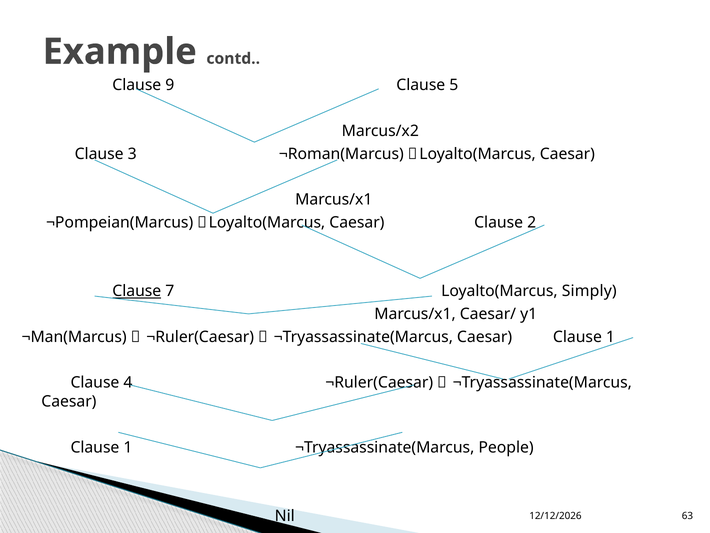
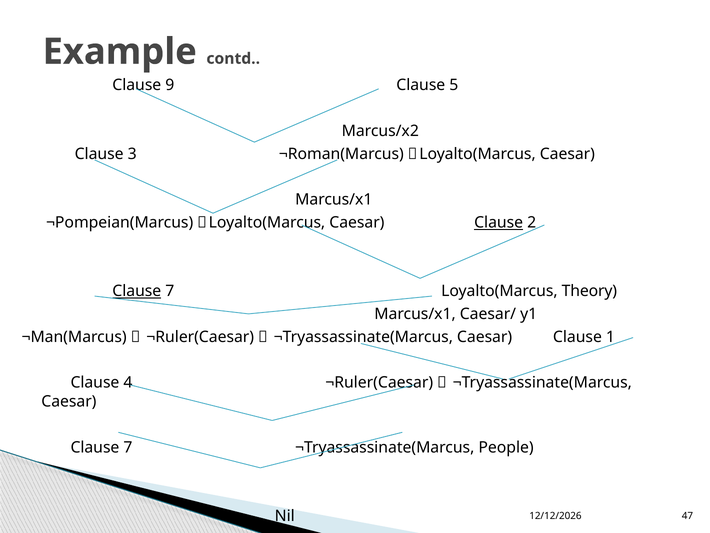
Clause at (499, 222) underline: none -> present
Simply: Simply -> Theory
1 at (128, 447): 1 -> 7
63: 63 -> 47
